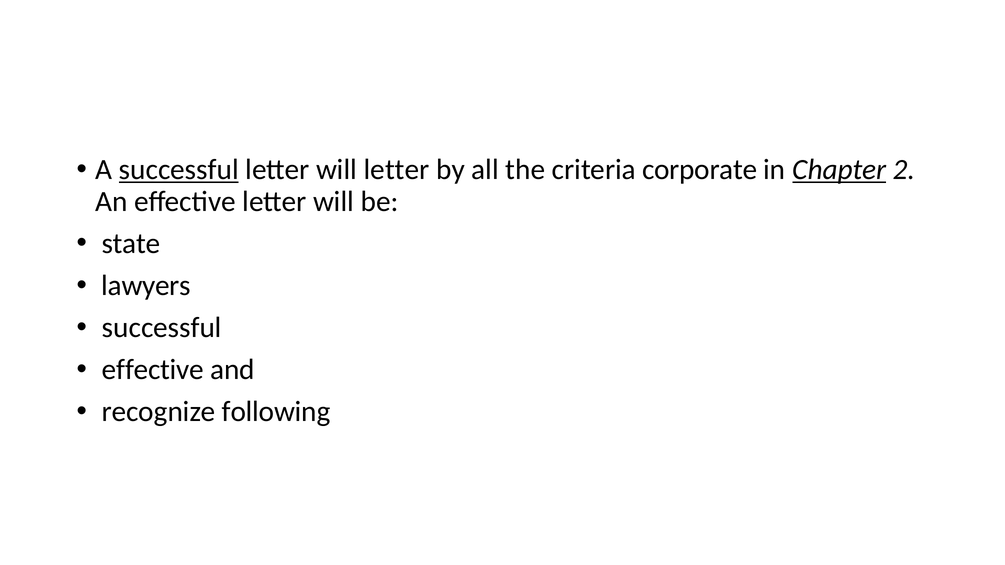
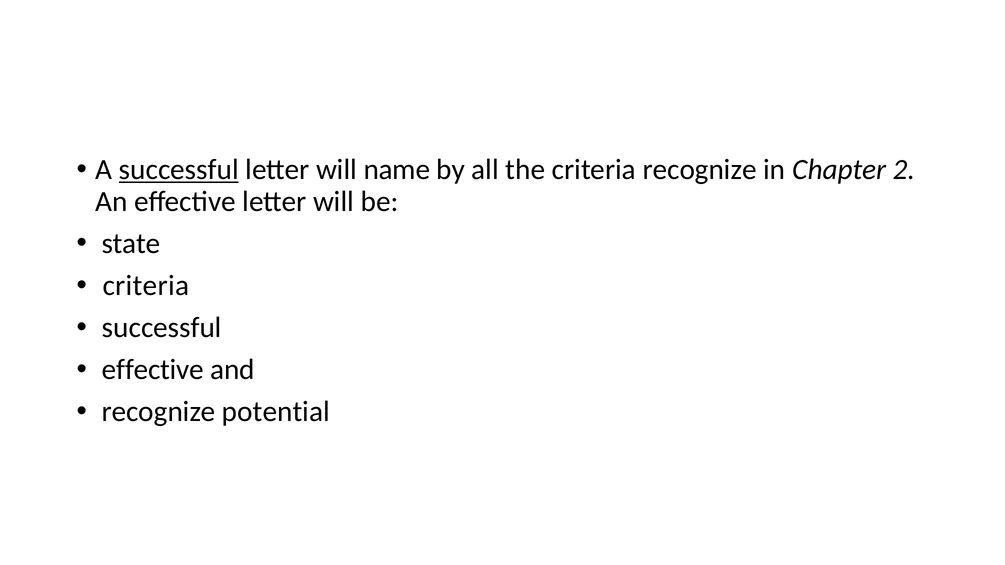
will letter: letter -> name
criteria corporate: corporate -> recognize
Chapter underline: present -> none
lawyers at (146, 286): lawyers -> criteria
following: following -> potential
